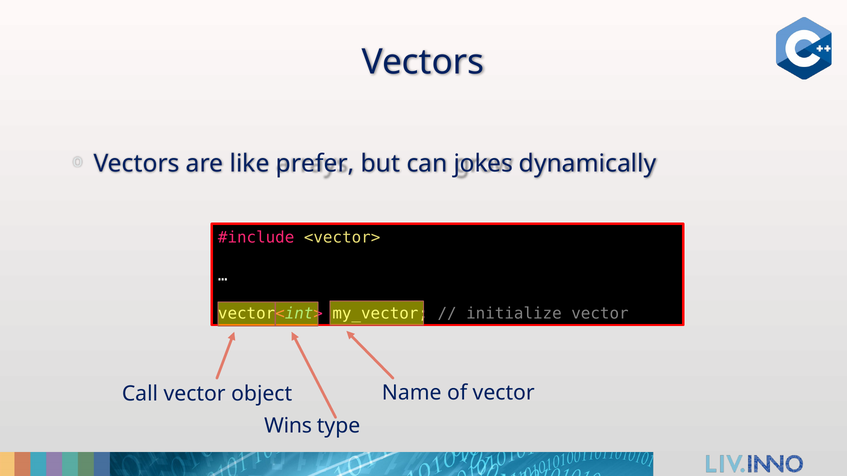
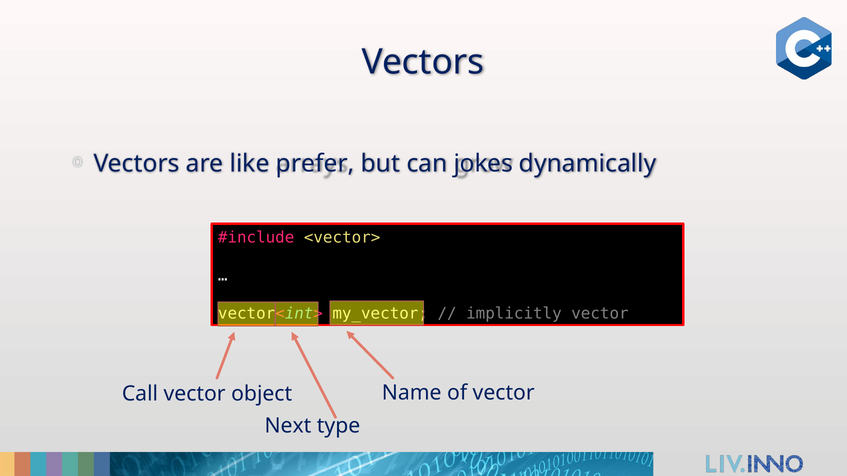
initialize: initialize -> implicitly
Wins: Wins -> Next
